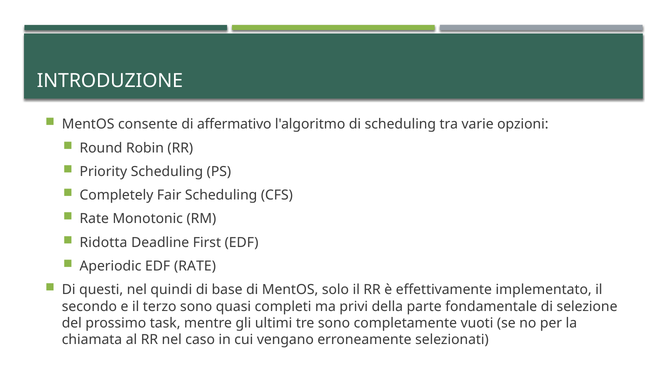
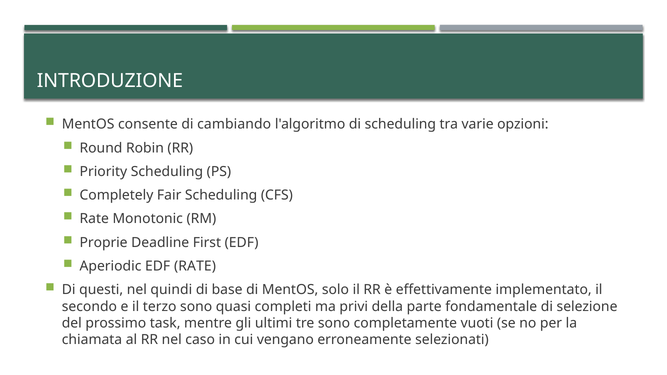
affermativo: affermativo -> cambiando
Ridotta: Ridotta -> Proprie
